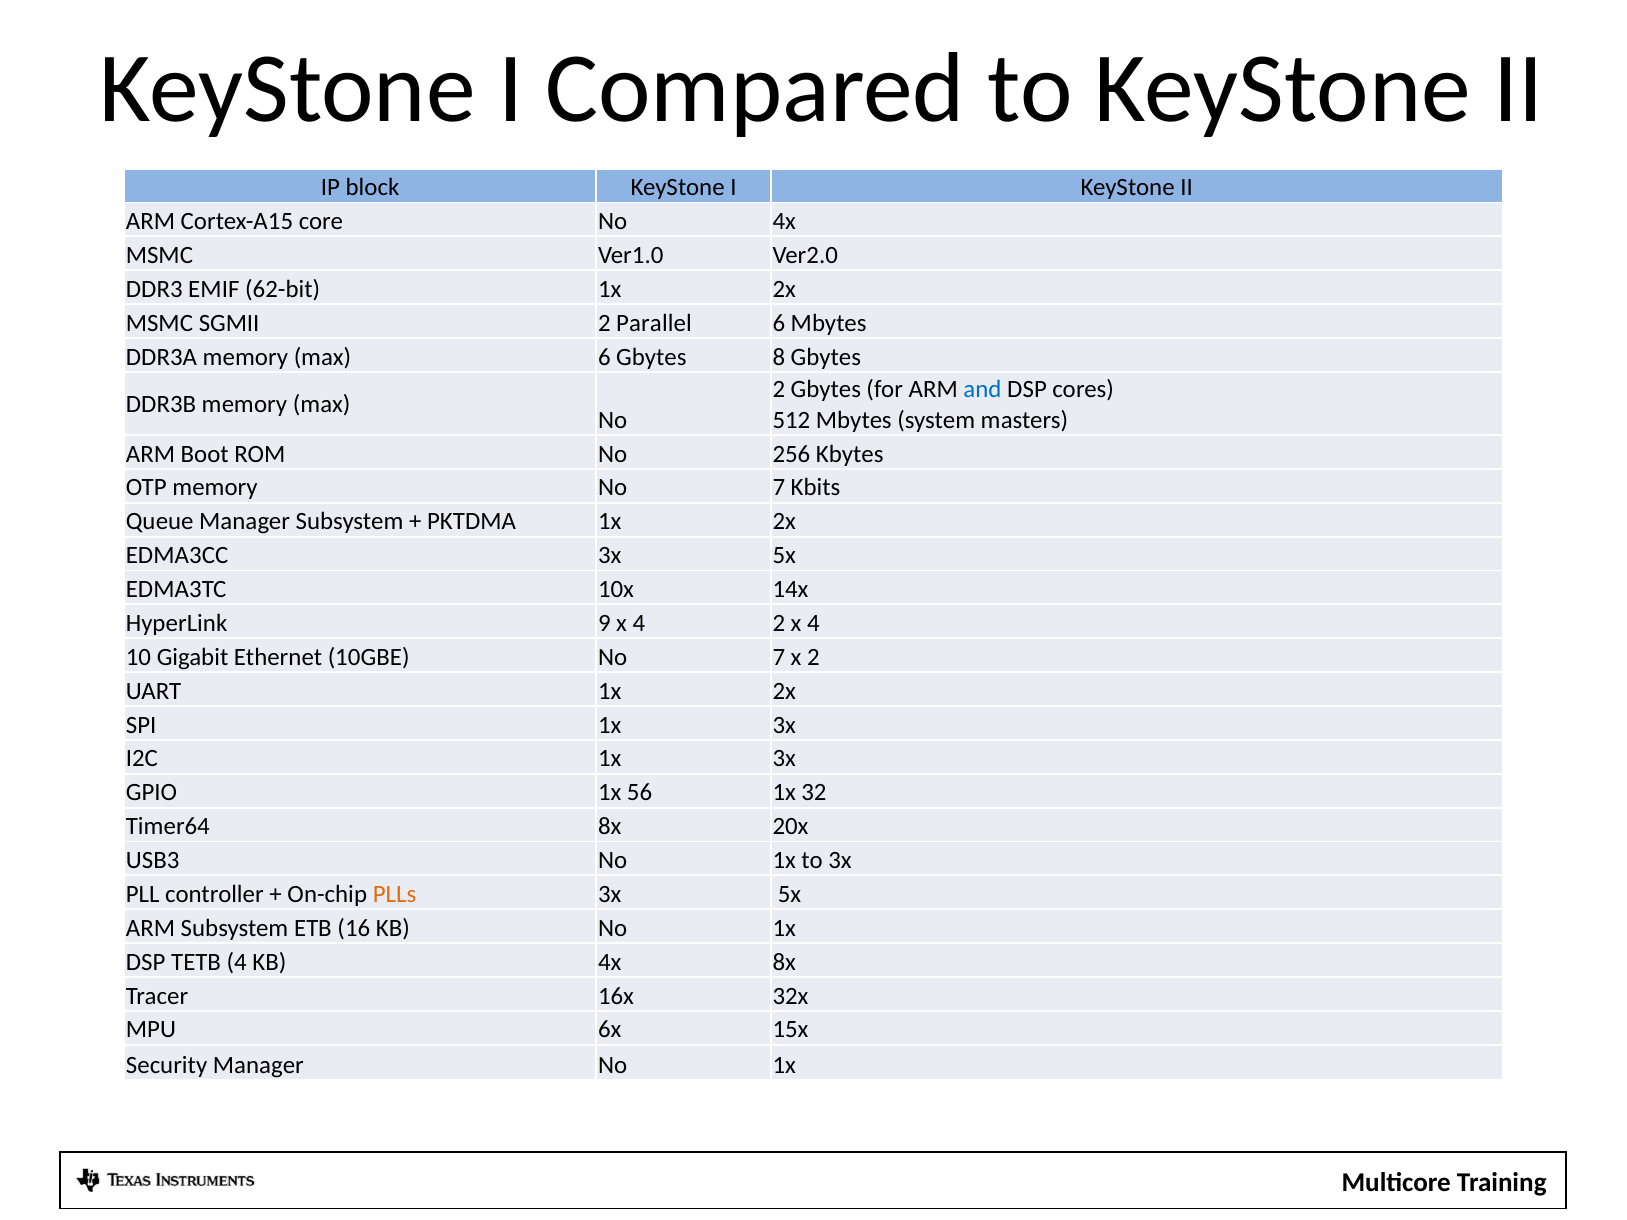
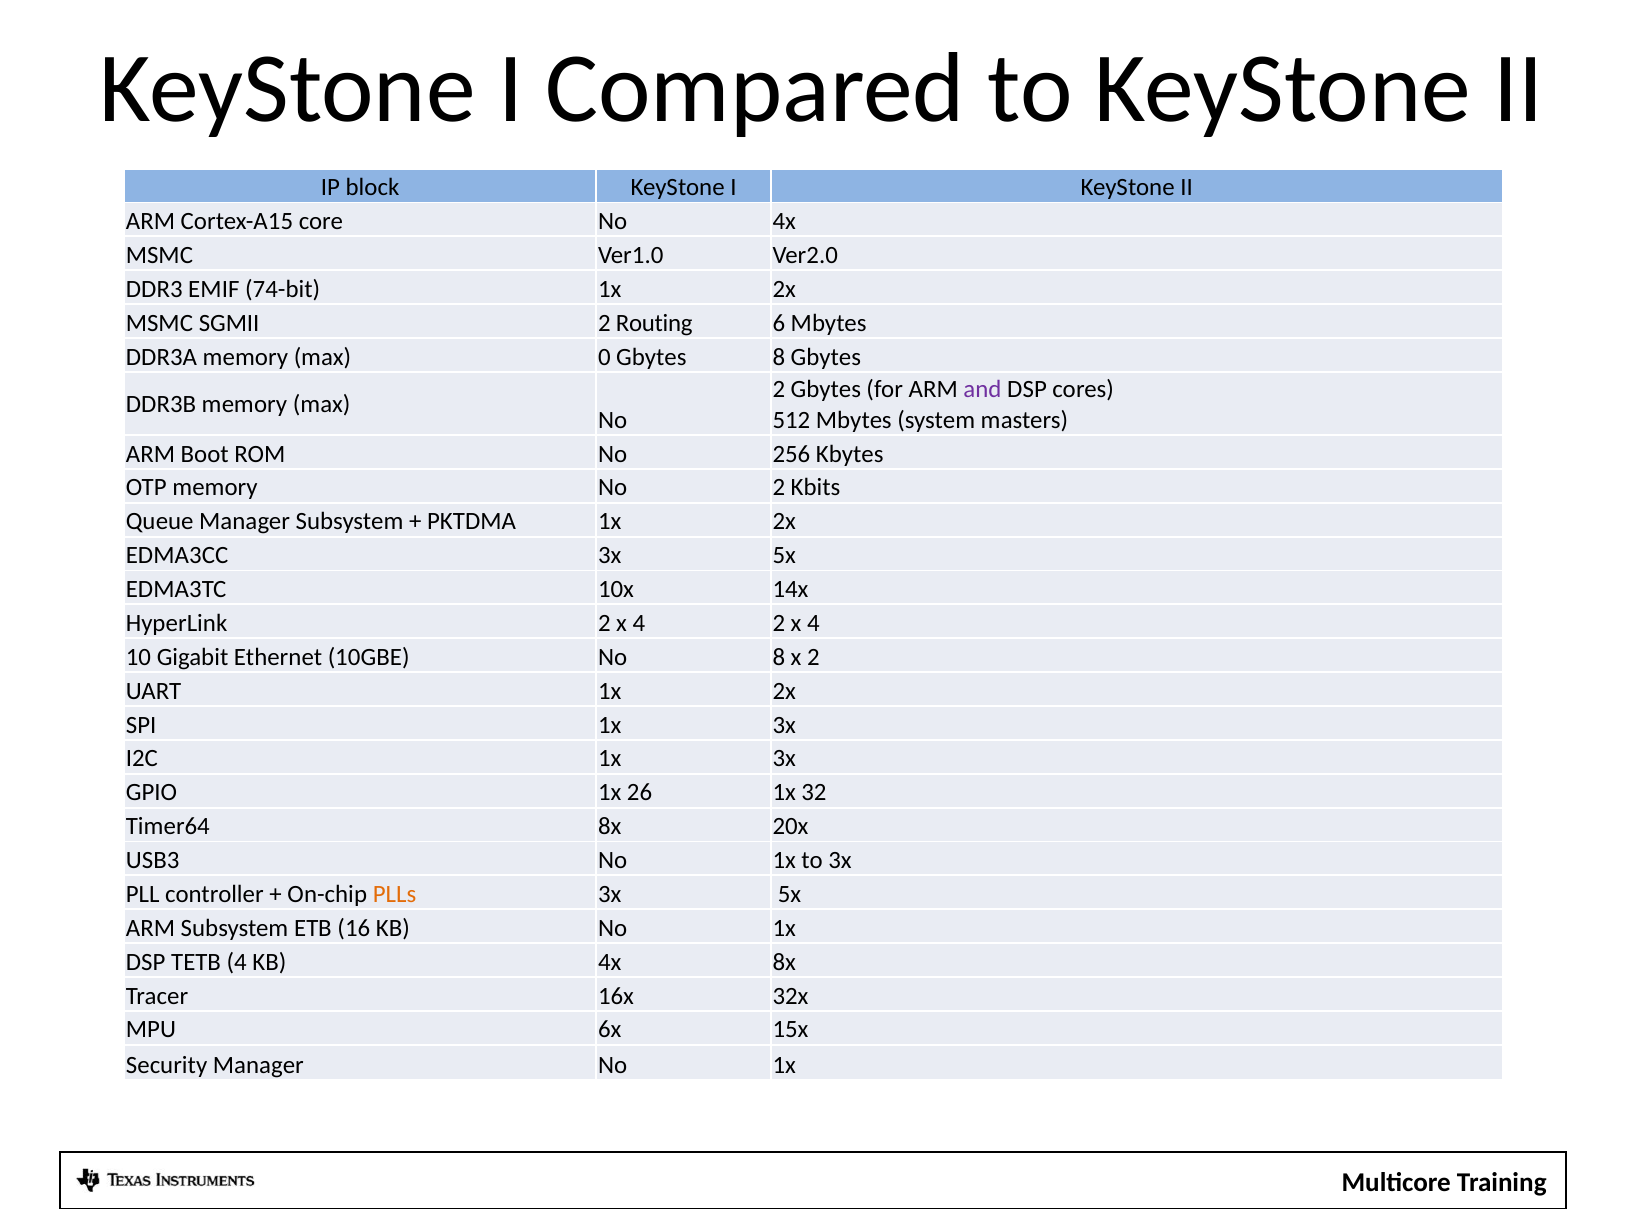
62-bit: 62-bit -> 74-bit
Parallel: Parallel -> Routing
max 6: 6 -> 0
and colour: blue -> purple
memory No 7: 7 -> 2
HyperLink 9: 9 -> 2
10GBE No 7: 7 -> 8
56: 56 -> 26
